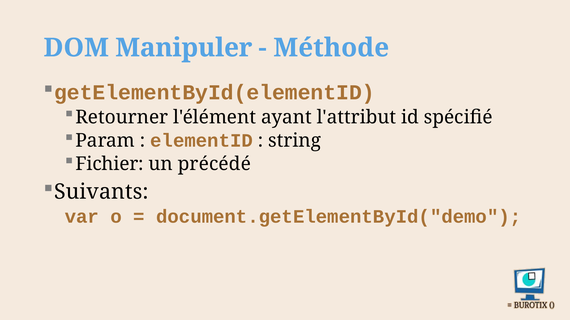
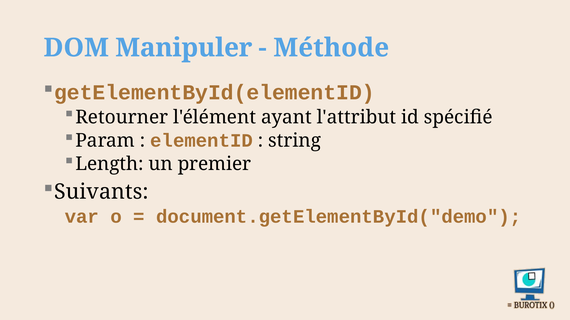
Fichier: Fichier -> Length
précédé: précédé -> premier
